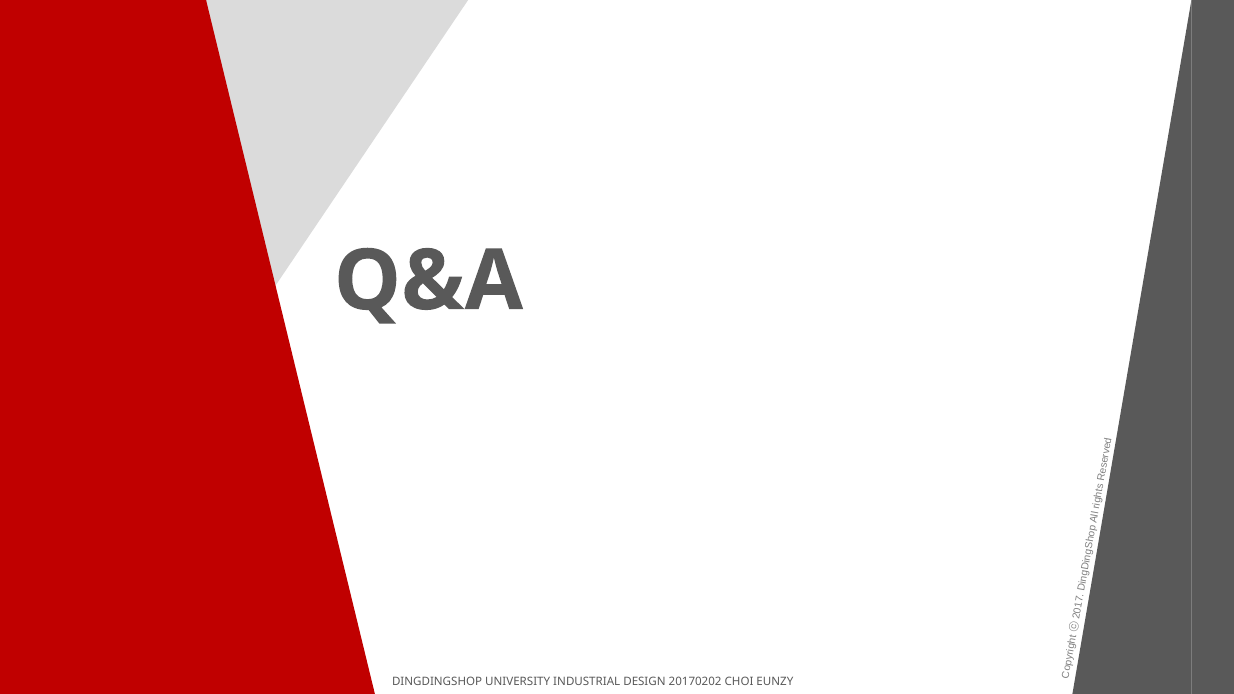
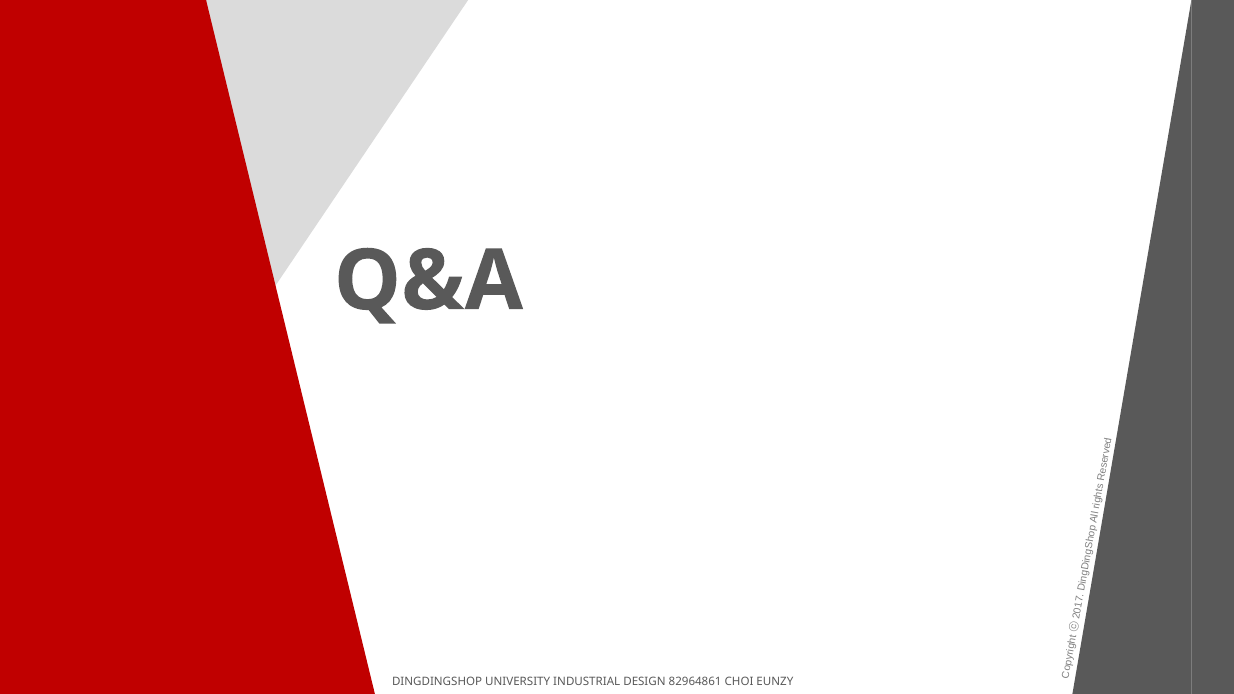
20170202: 20170202 -> 82964861
